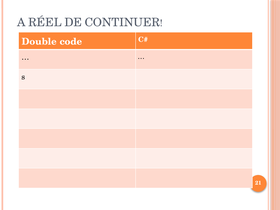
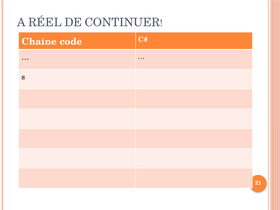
Double: Double -> Chaine
